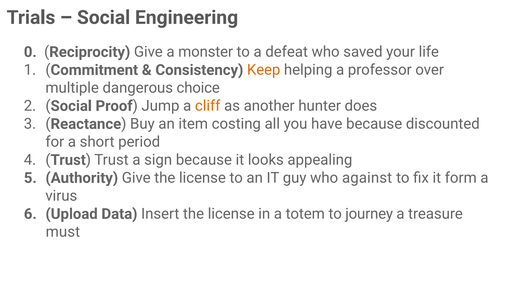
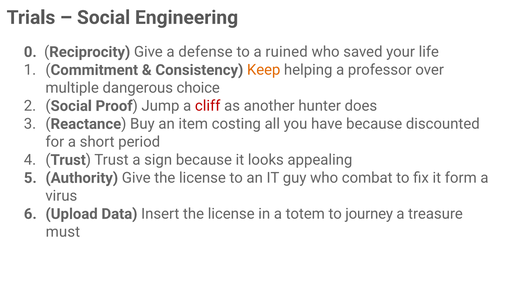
monster: monster -> defense
defeat: defeat -> ruined
cliff colour: orange -> red
against: against -> combat
